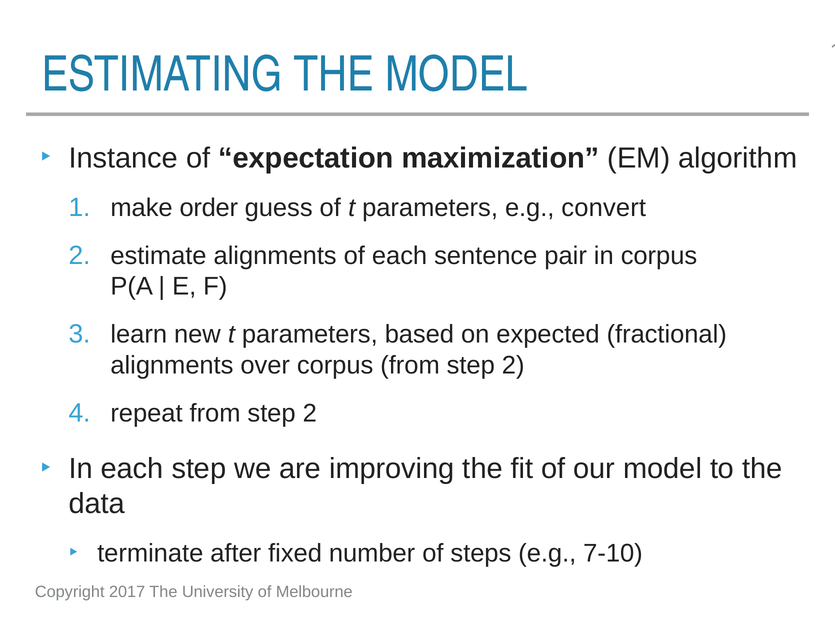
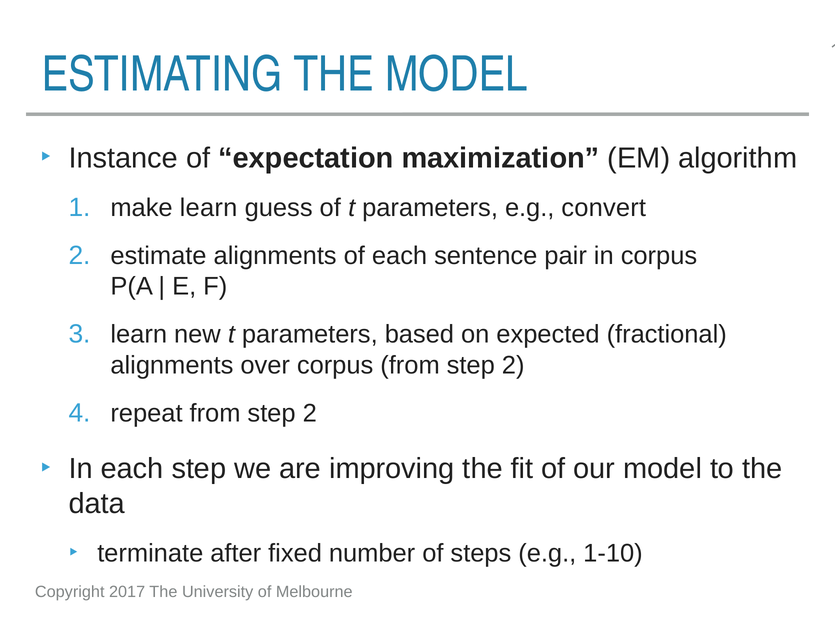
make order: order -> learn
7-10: 7-10 -> 1-10
